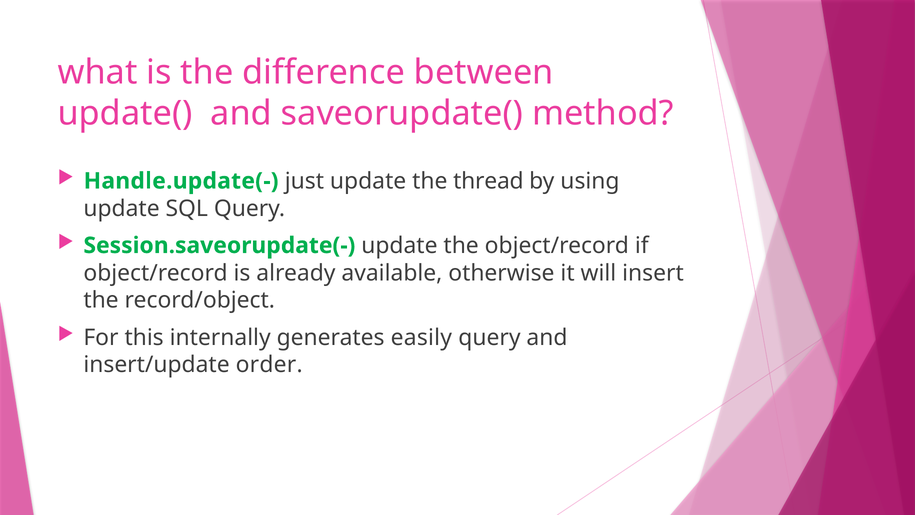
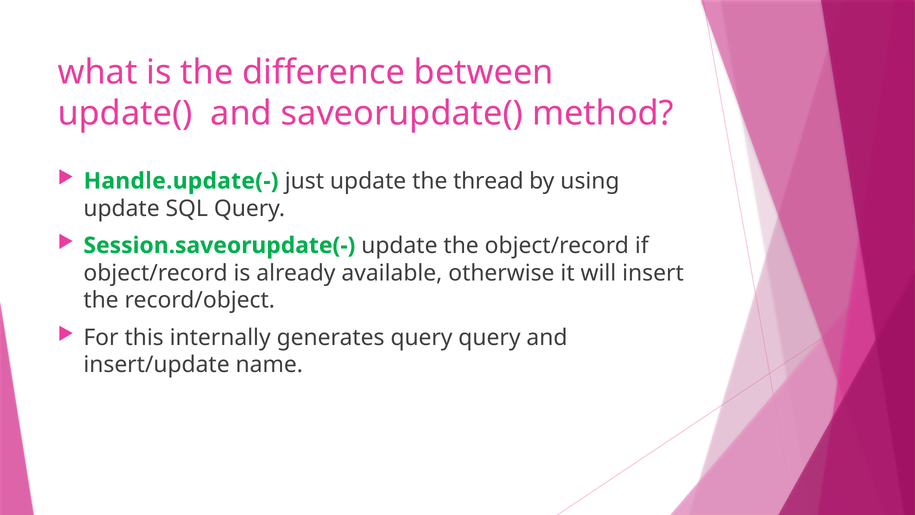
generates easily: easily -> query
order: order -> name
